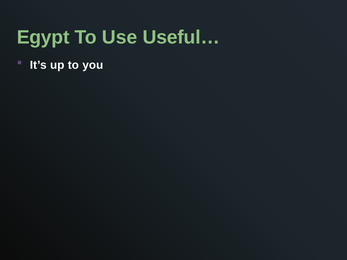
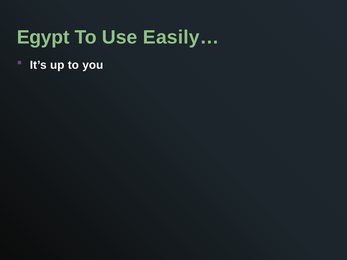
Useful…: Useful… -> Easily…
